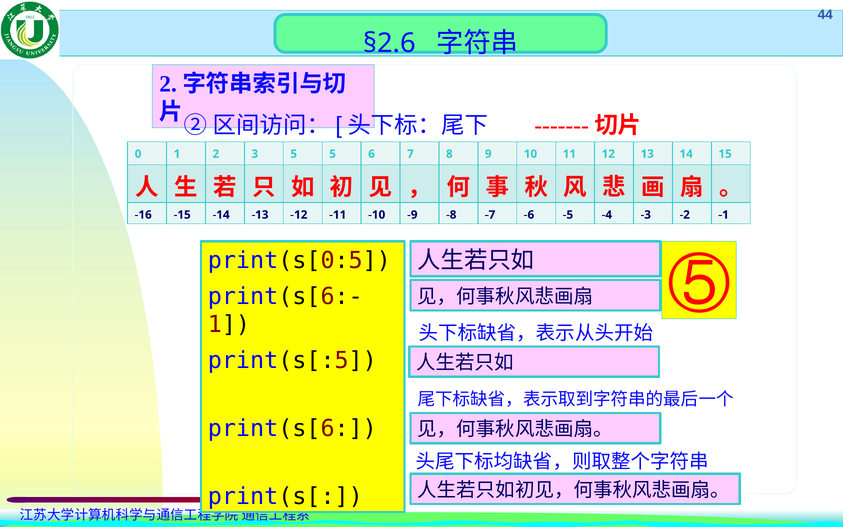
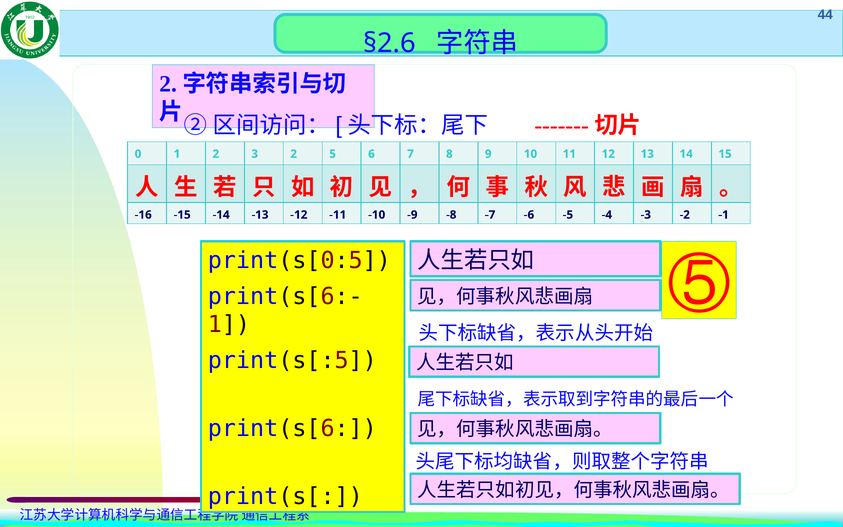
3 5: 5 -> 2
